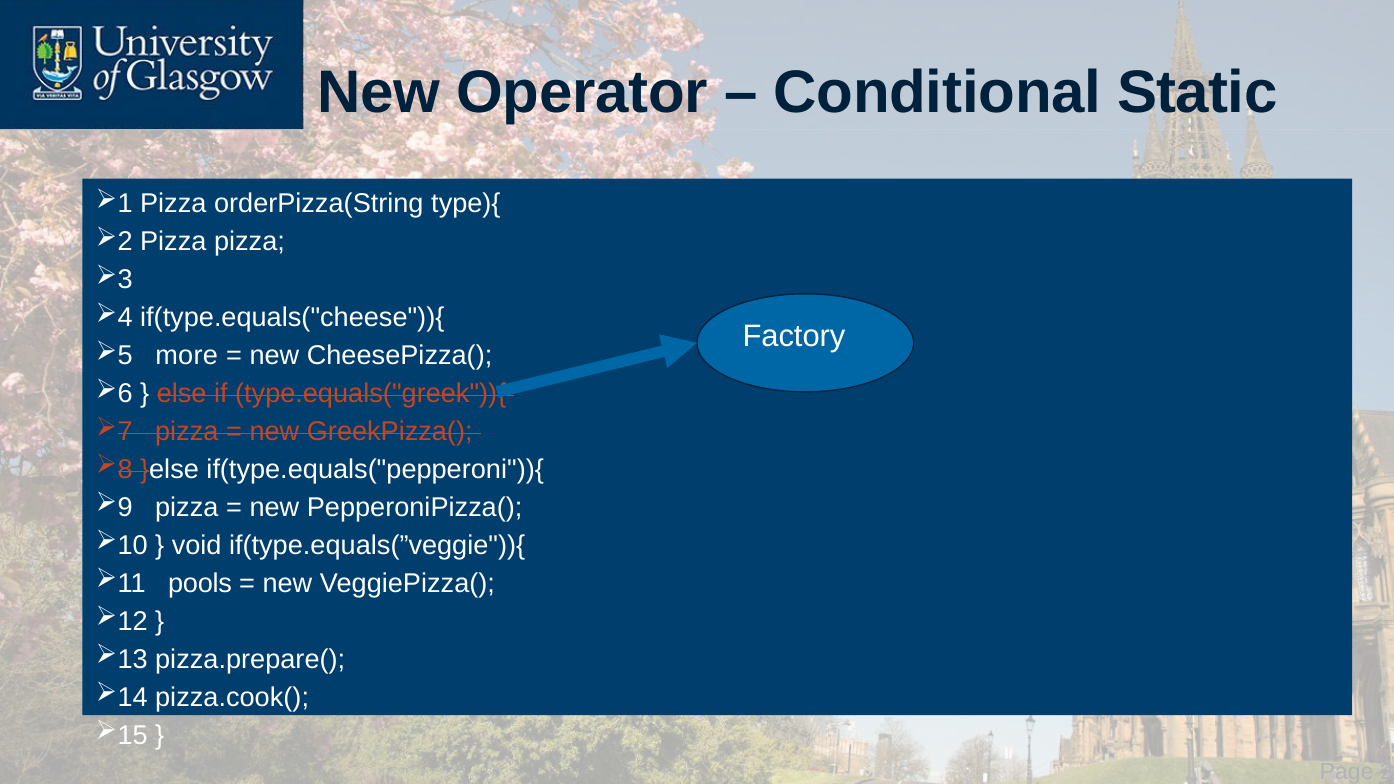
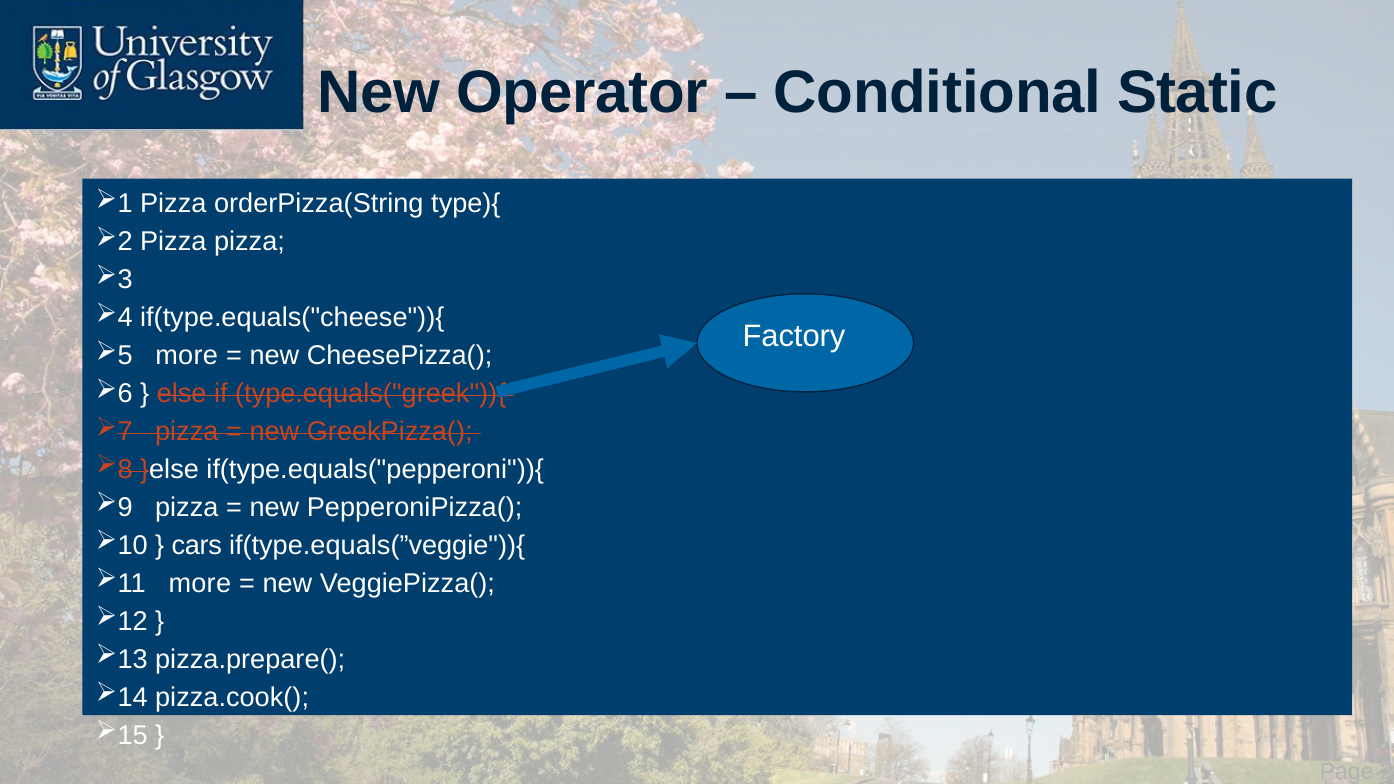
void: void -> cars
pools at (200, 584): pools -> more
